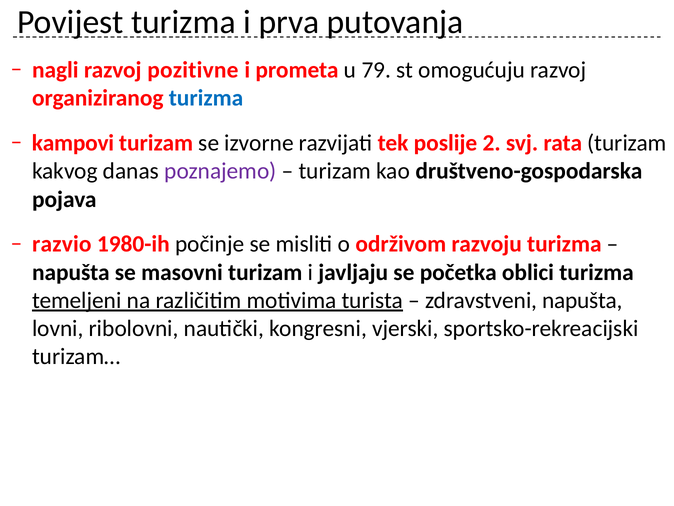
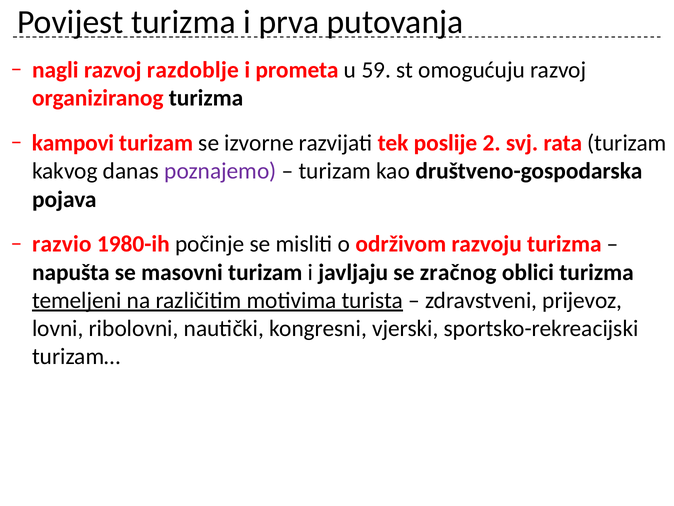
pozitivne: pozitivne -> razdoblje
79: 79 -> 59
turizma at (206, 98) colour: blue -> black
početka: početka -> zračnog
zdravstveni napušta: napušta -> prijevoz
